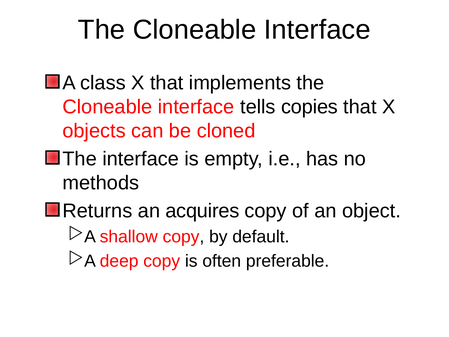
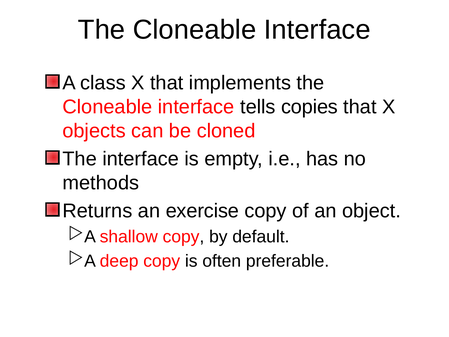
acquires: acquires -> exercise
